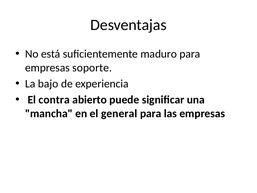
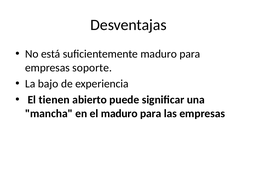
contra: contra -> tienen
el general: general -> maduro
